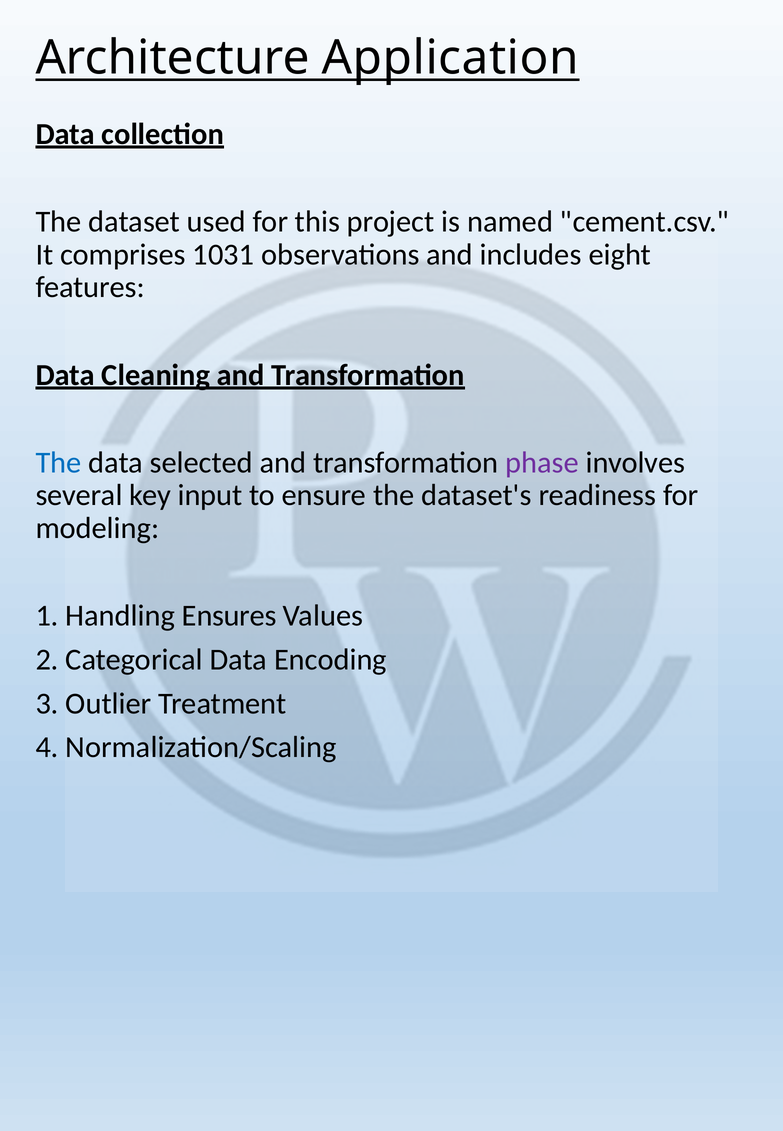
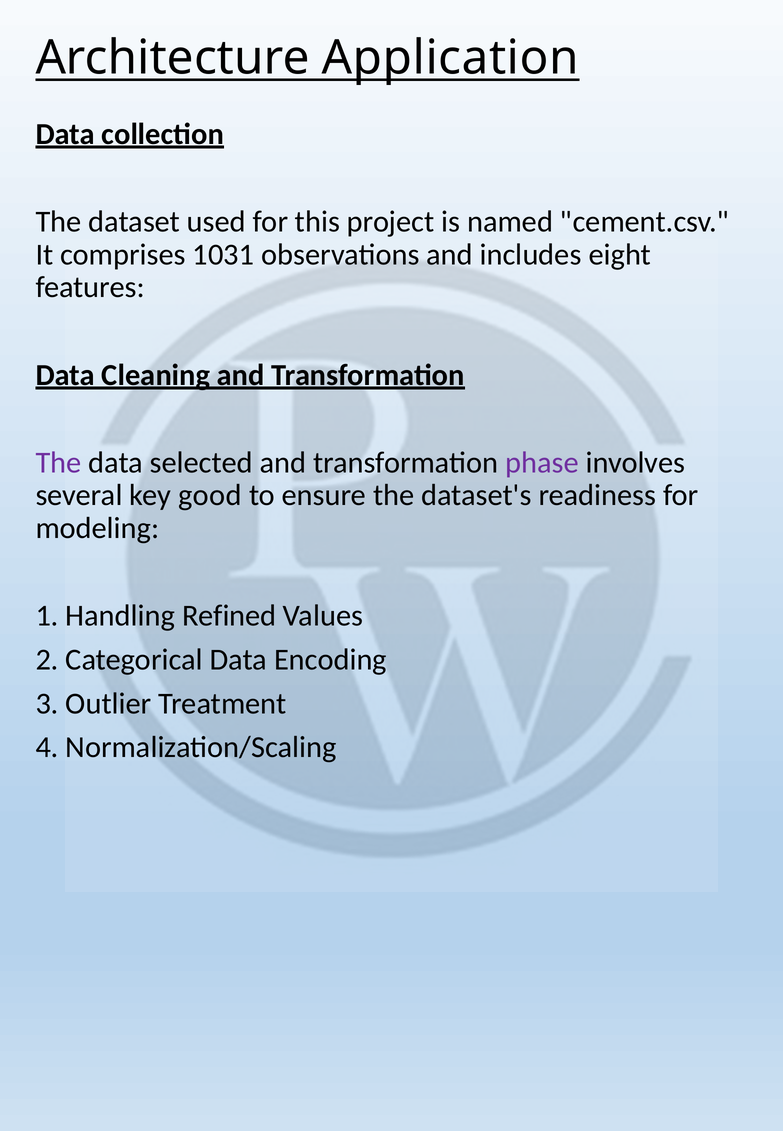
The at (58, 462) colour: blue -> purple
input: input -> good
Ensures: Ensures -> Refined
